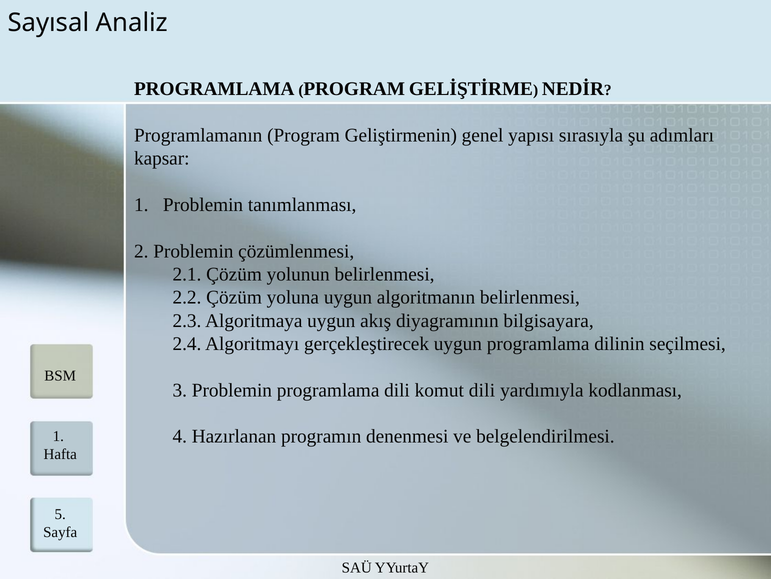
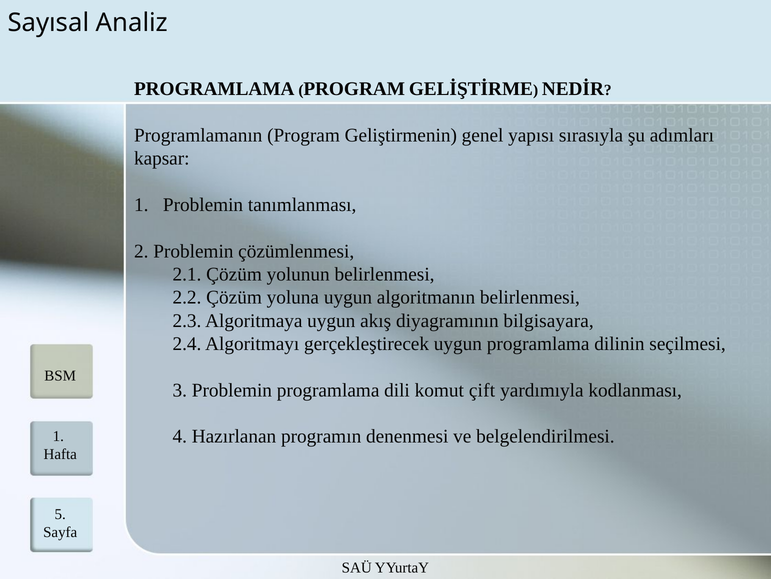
komut dili: dili -> çift
